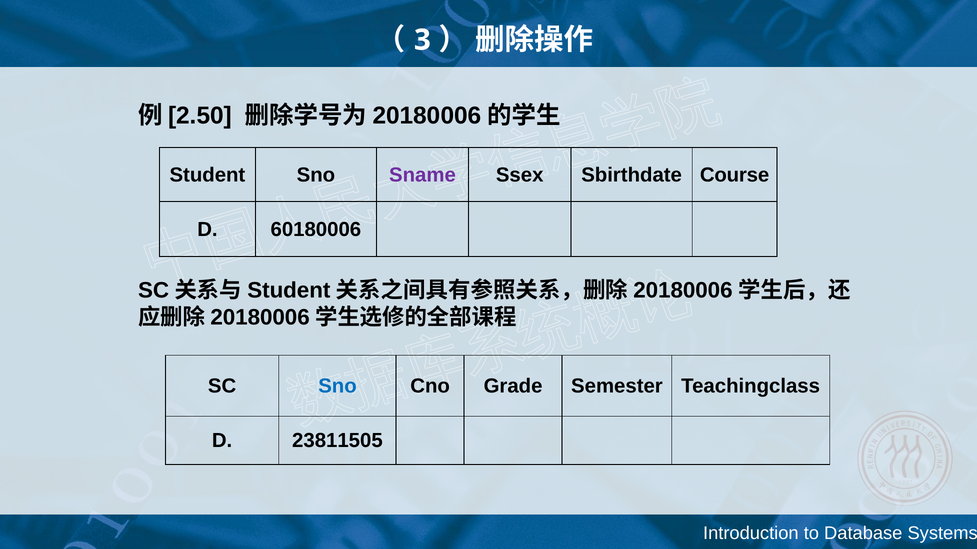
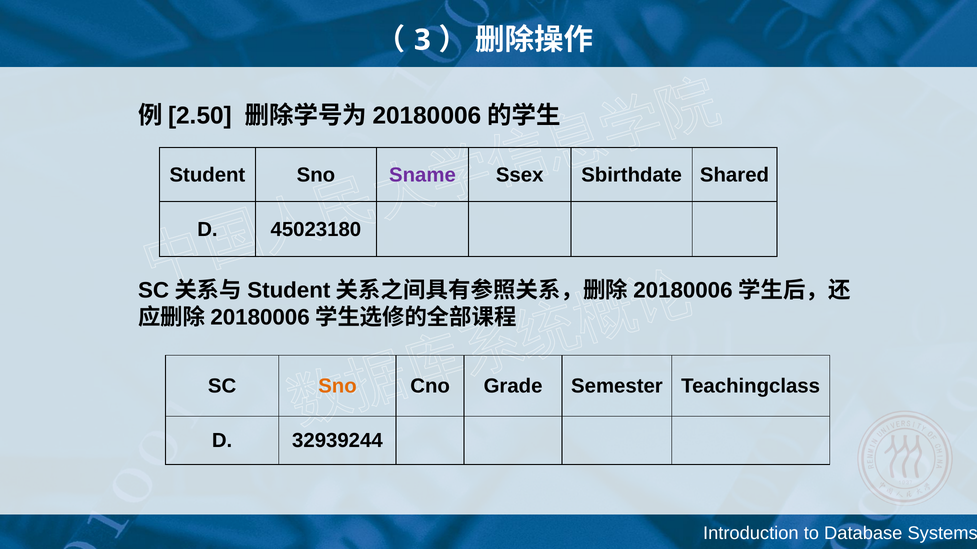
Course: Course -> Shared
60180006: 60180006 -> 45023180
Sno at (337, 386) colour: blue -> orange
23811505: 23811505 -> 32939244
